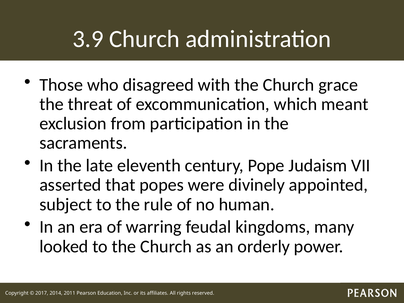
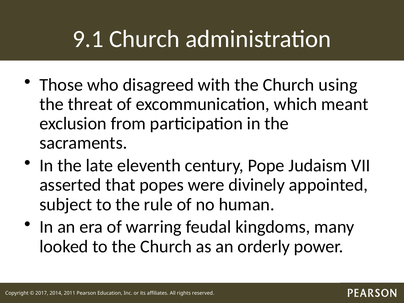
3.9: 3.9 -> 9.1
grace: grace -> using
